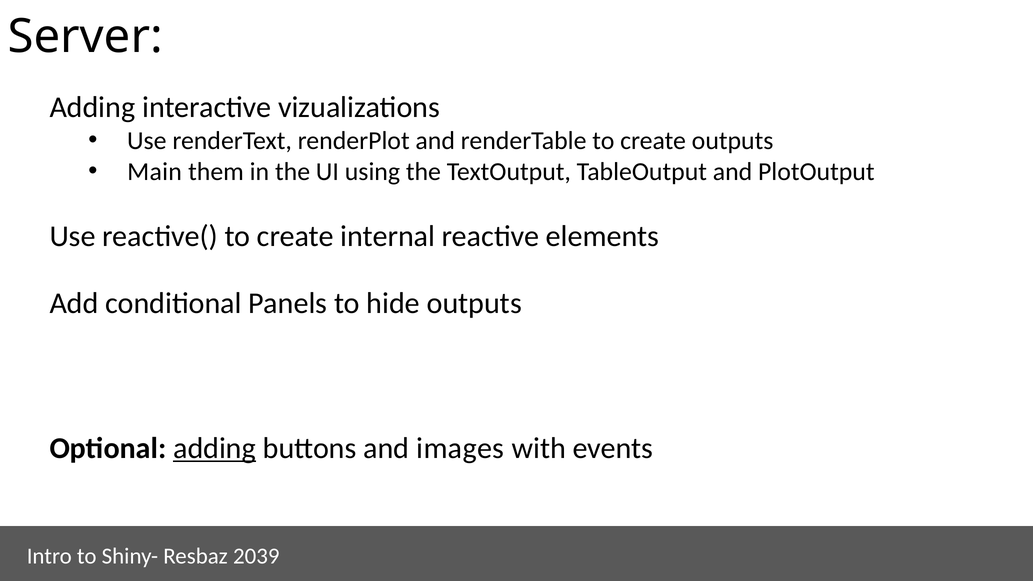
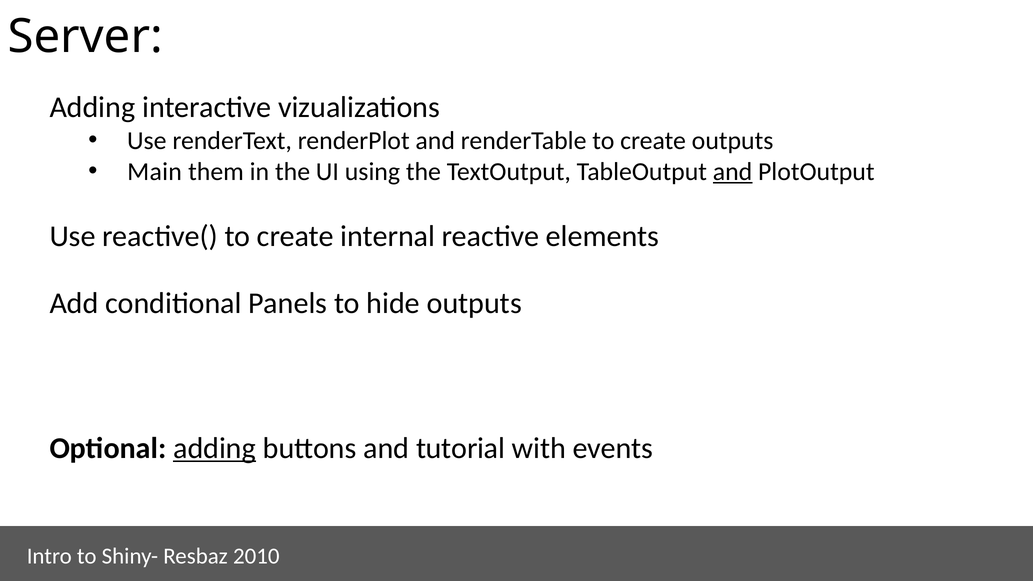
and at (733, 172) underline: none -> present
images: images -> tutorial
2039: 2039 -> 2010
